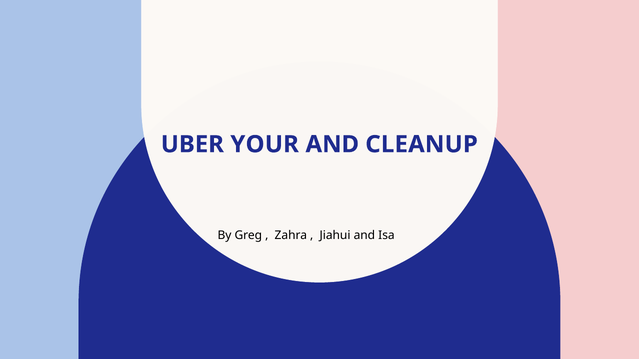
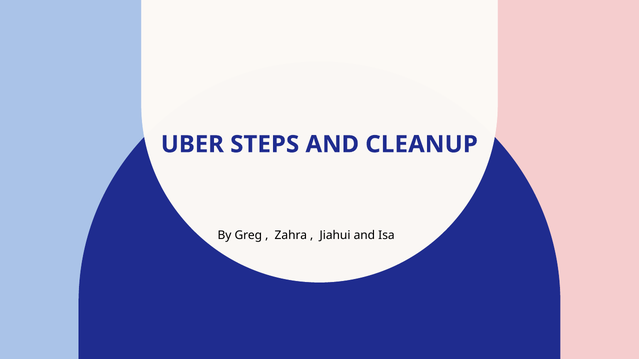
YOUR: YOUR -> STEPS
